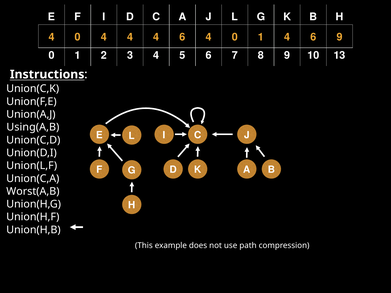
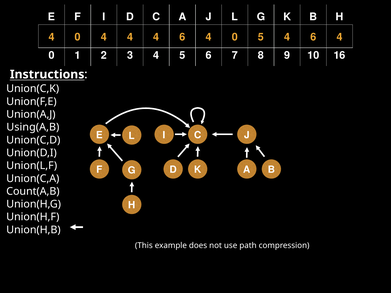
4 0 1: 1 -> 5
9 at (339, 37): 9 -> 4
13: 13 -> 16
Worst(A,B: Worst(A,B -> Count(A,B
